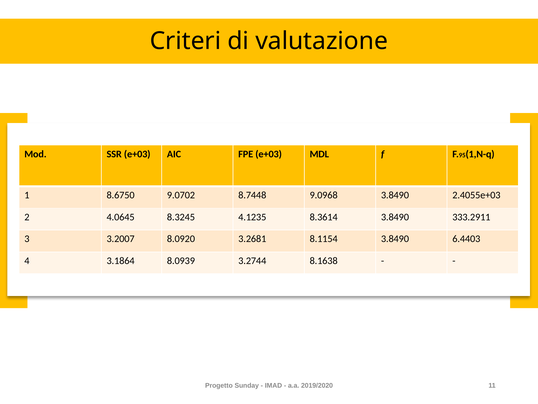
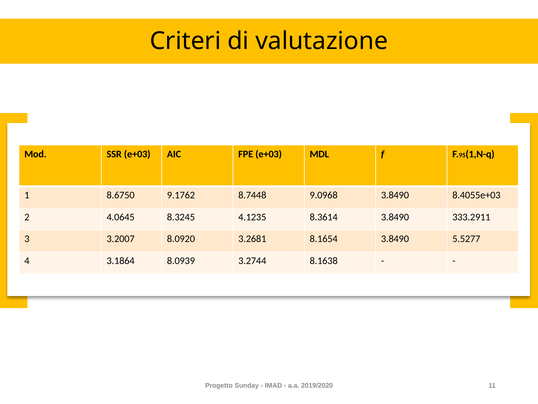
9.0702: 9.0702 -> 9.1762
2.4055e+03: 2.4055e+03 -> 8.4055e+03
8.1154: 8.1154 -> 8.1654
6.4403: 6.4403 -> 5.5277
